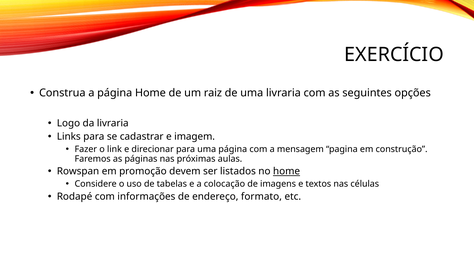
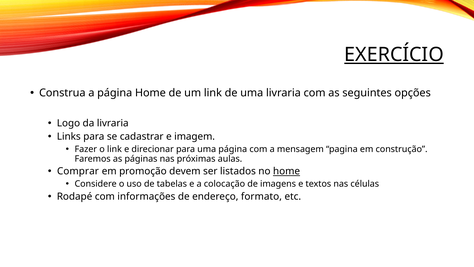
EXERCÍCIO underline: none -> present
um raiz: raiz -> link
Rowspan: Rowspan -> Comprar
